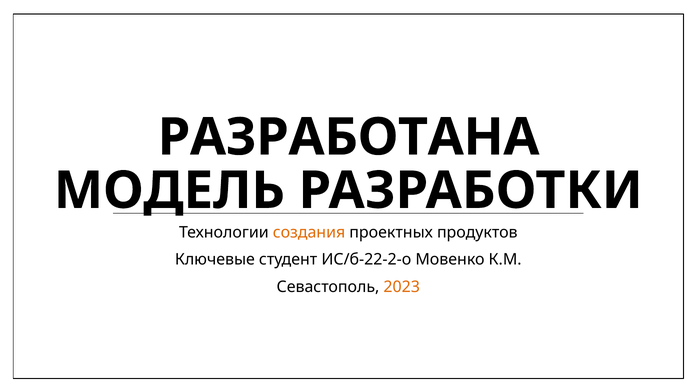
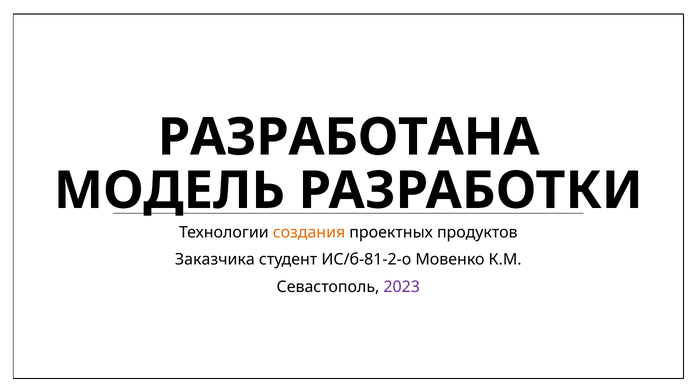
Ключевые: Ключевые -> Заказчика
ИС/б-22-2-о: ИС/б-22-2-о -> ИС/б-81-2-о
2023 colour: orange -> purple
